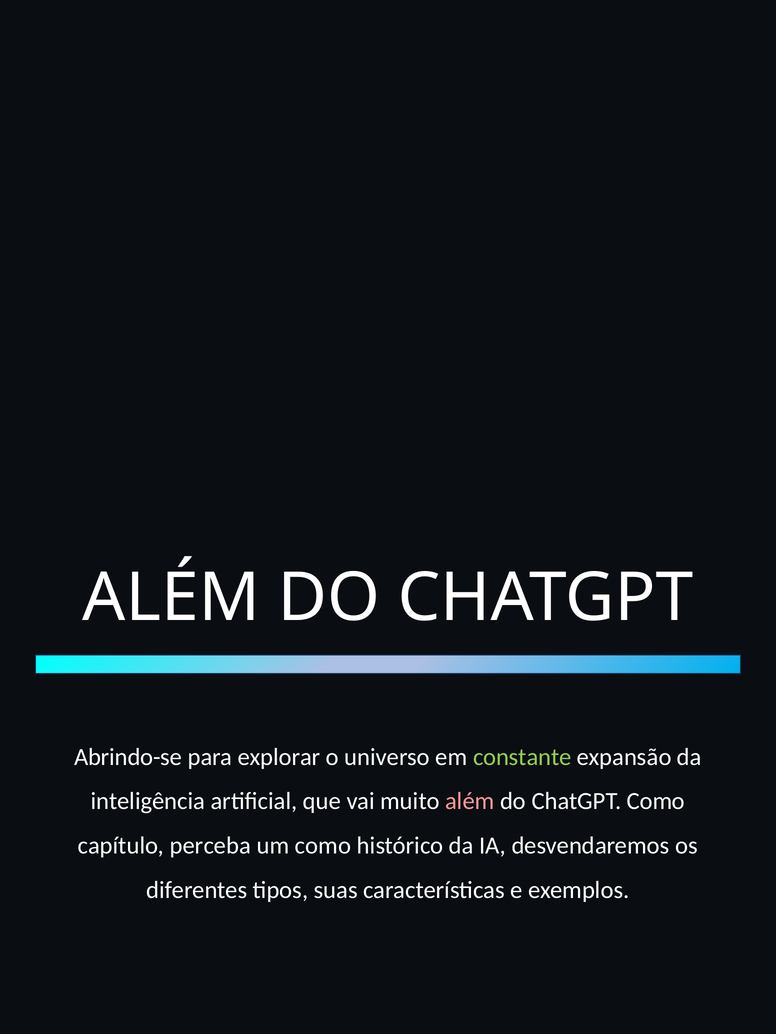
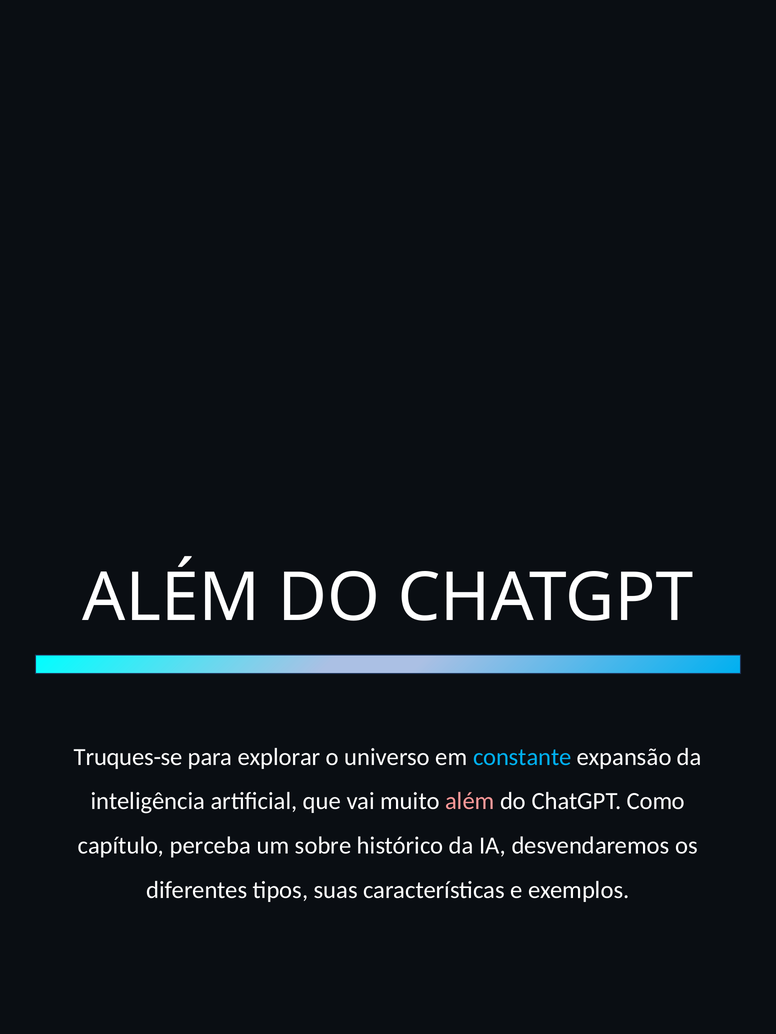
Abrindo-se: Abrindo-se -> Truques-se
constante colour: light green -> light blue
um como: como -> sobre
